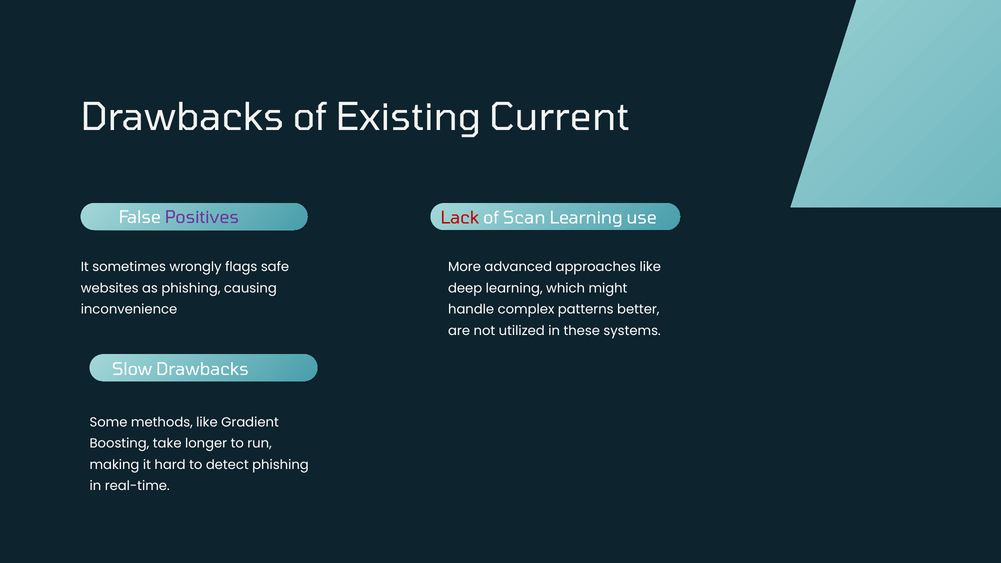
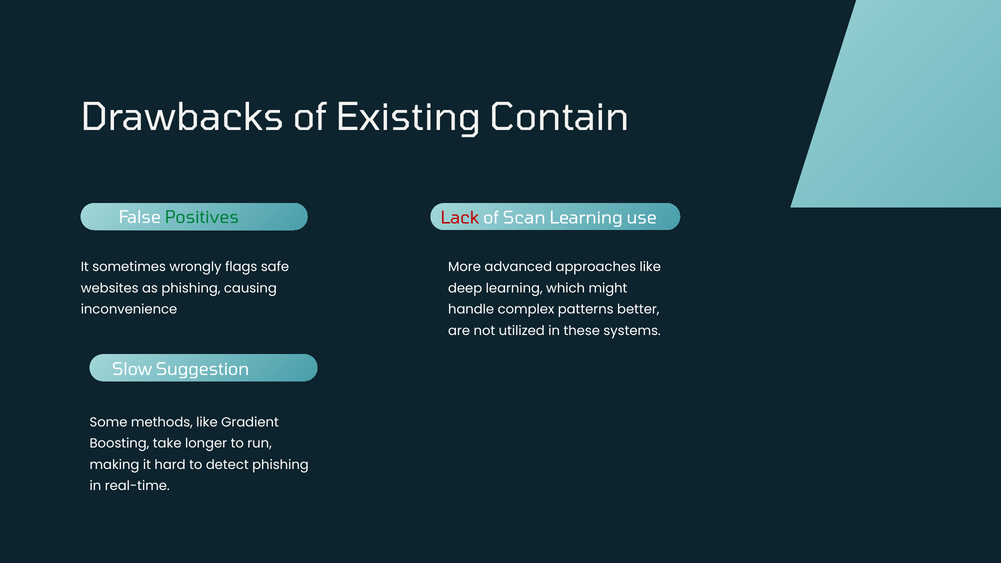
Current: Current -> Contain
Positives colour: purple -> green
Slow Drawbacks: Drawbacks -> Suggestion
